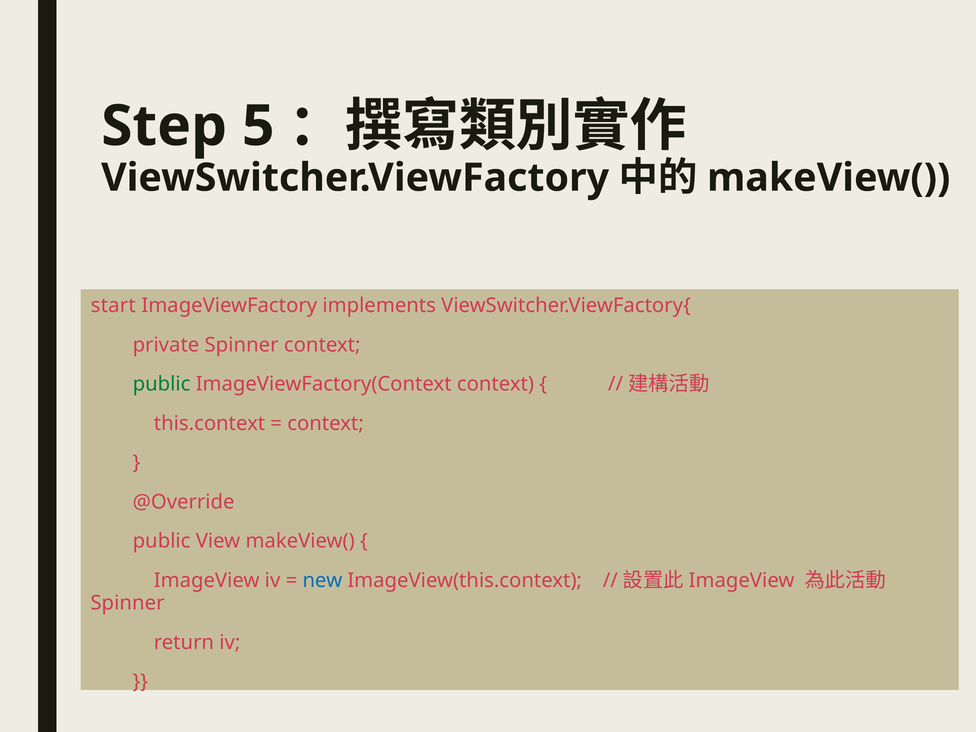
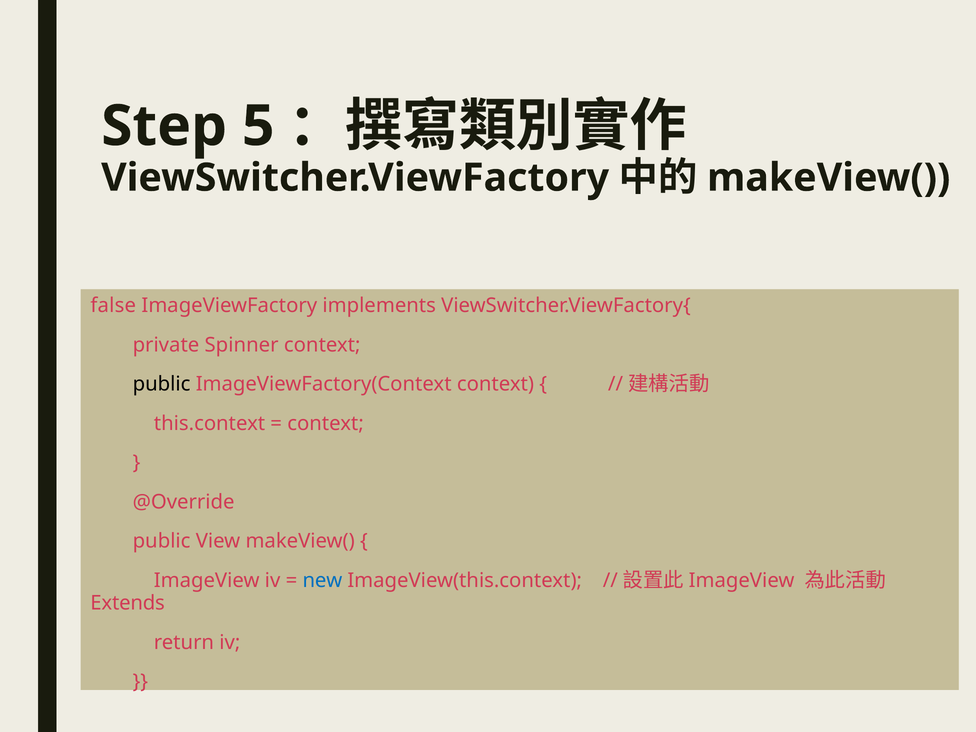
start: start -> false
public at (162, 384) colour: green -> black
Spinner at (127, 603): Spinner -> Extends
